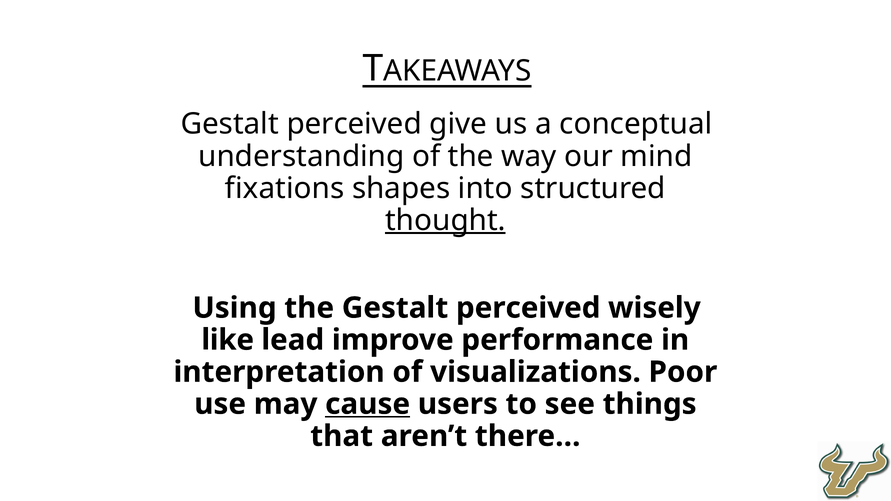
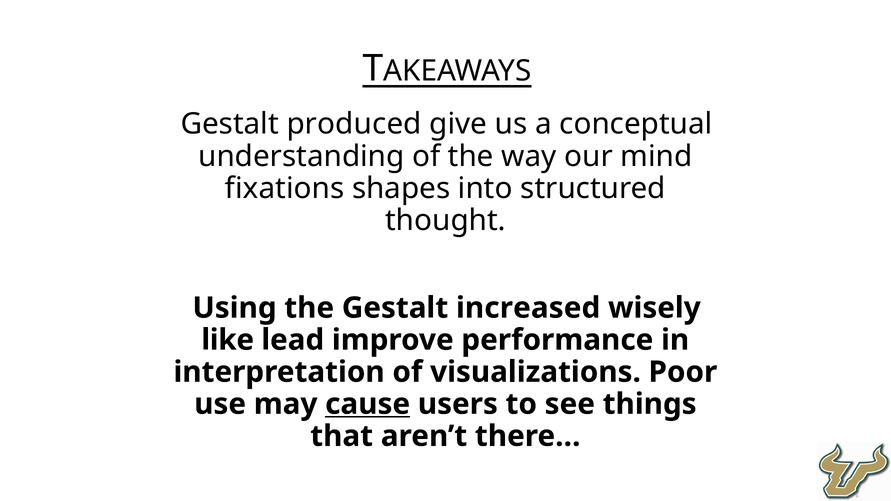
perceived at (354, 124): perceived -> produced
thought underline: present -> none
the Gestalt perceived: perceived -> increased
